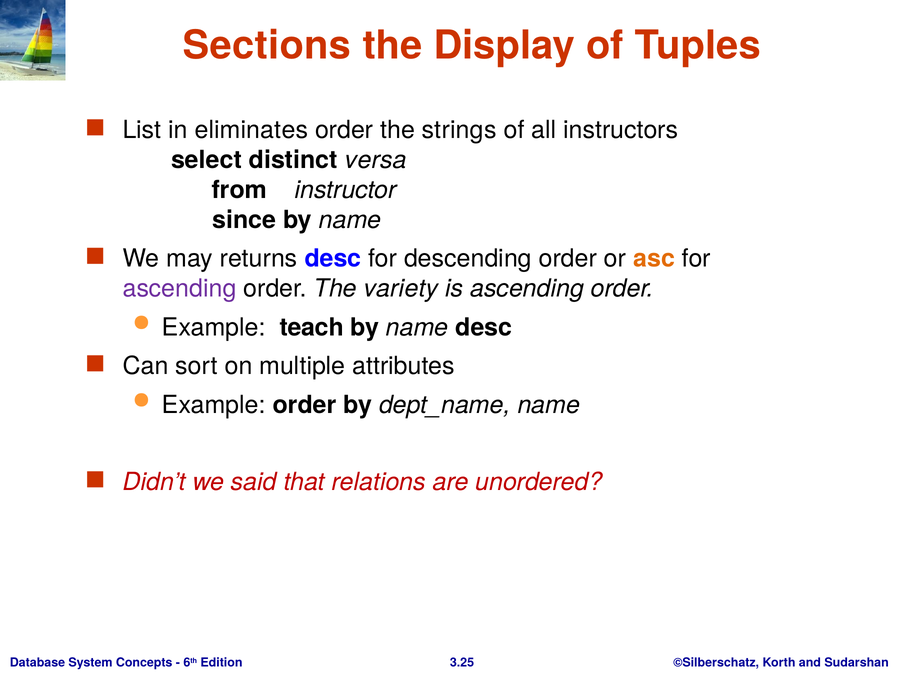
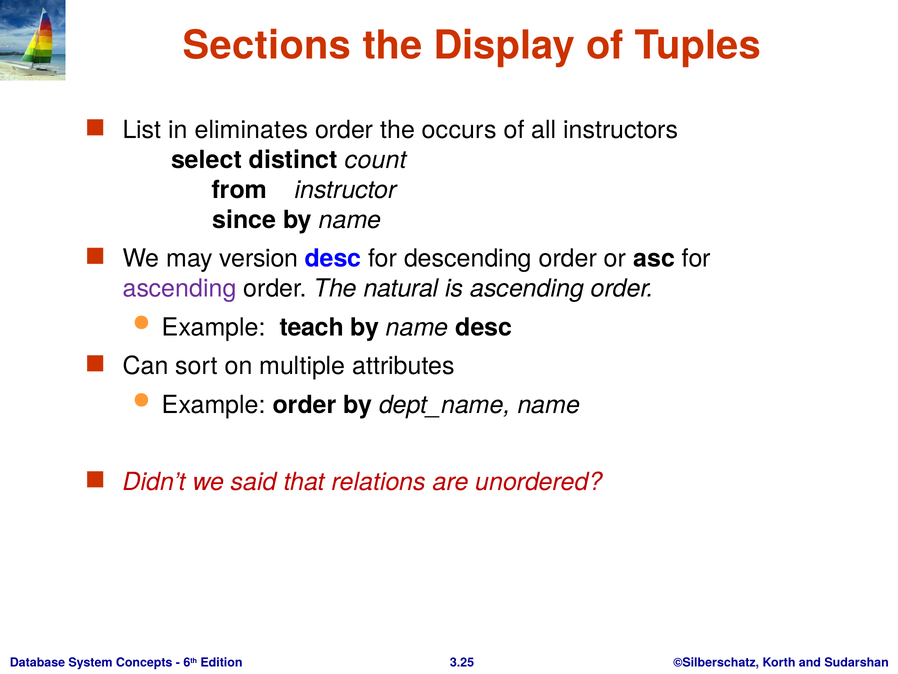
strings: strings -> occurs
versa: versa -> count
returns: returns -> version
asc colour: orange -> black
variety: variety -> natural
